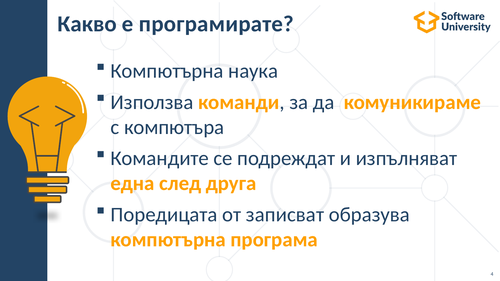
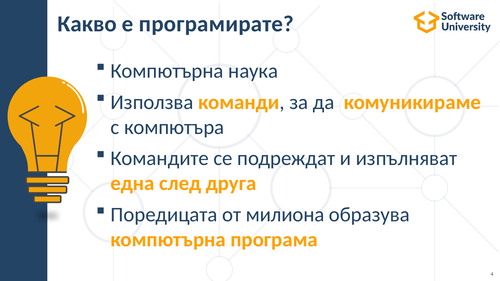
записват: записват -> милиона
